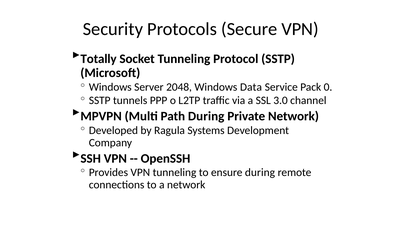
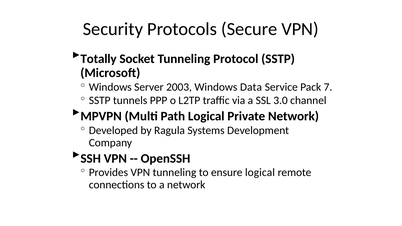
2048: 2048 -> 2003
0: 0 -> 7
Path During: During -> Logical
ensure during: during -> logical
